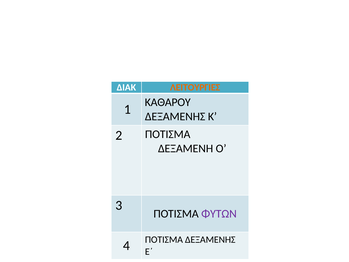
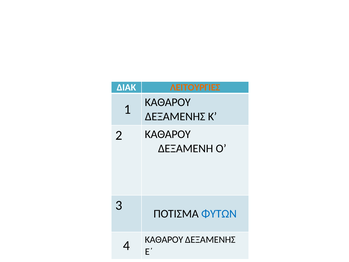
2 ΠΟΤΙΣΜΑ: ΠΟΤΙΣΜΑ -> ΚΑΘΑΡΟΥ
ΦΥΤΩΝ colour: purple -> blue
4 ΠΟΤΙΣΜΑ: ΠΟΤΙΣΜΑ -> ΚΑΘΑΡΟΥ
